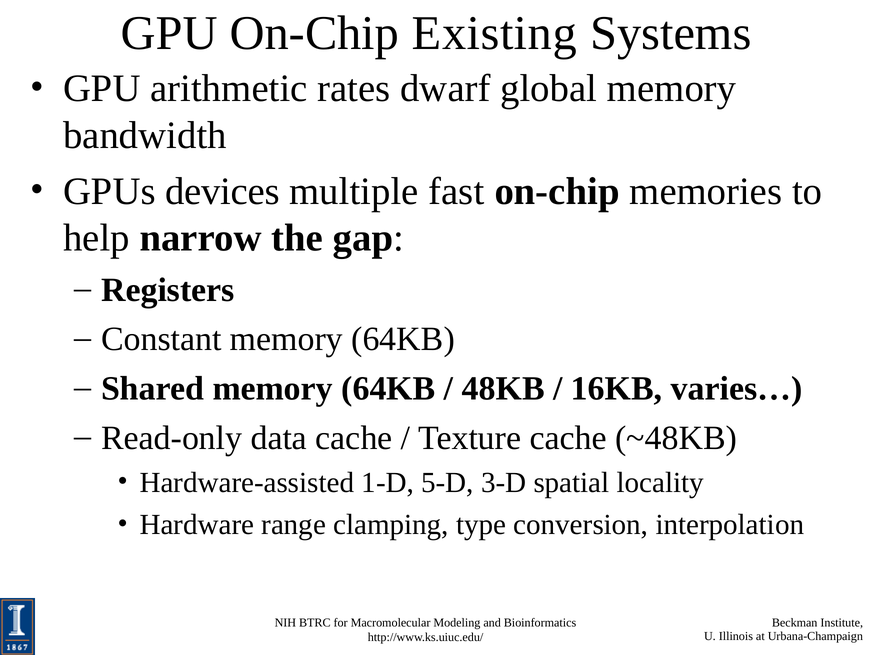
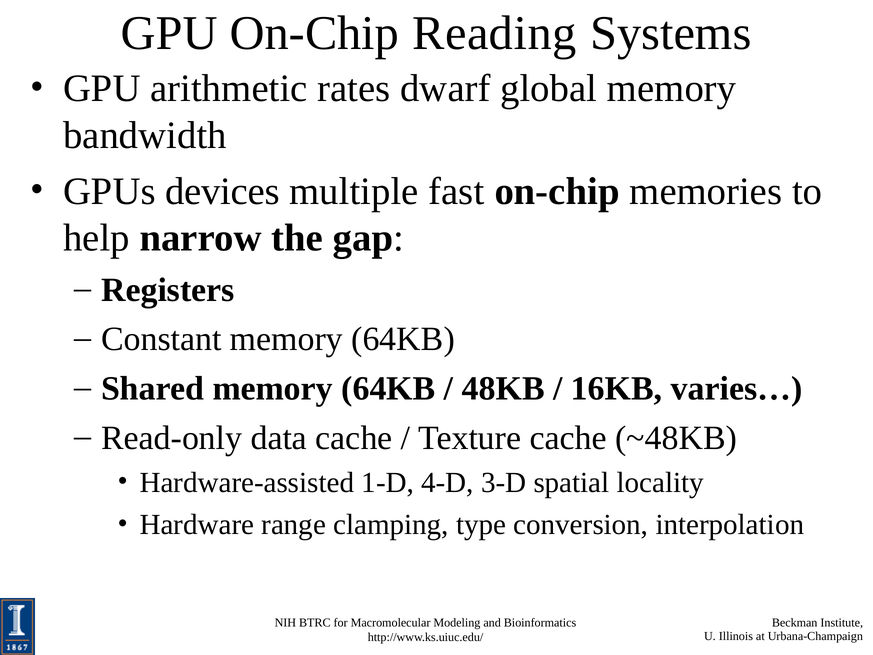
Existing: Existing -> Reading
5-D: 5-D -> 4-D
